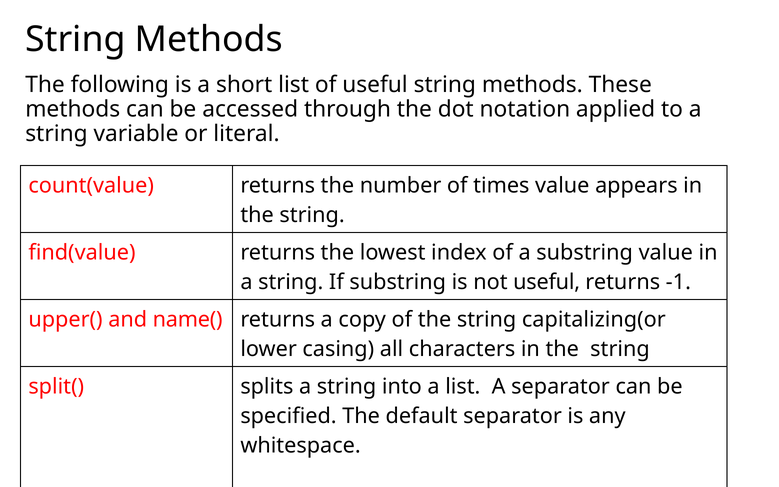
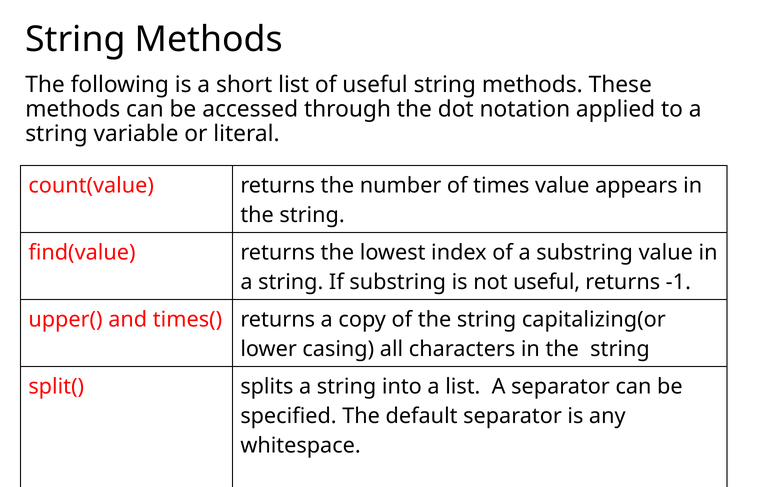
name(: name( -> times(
